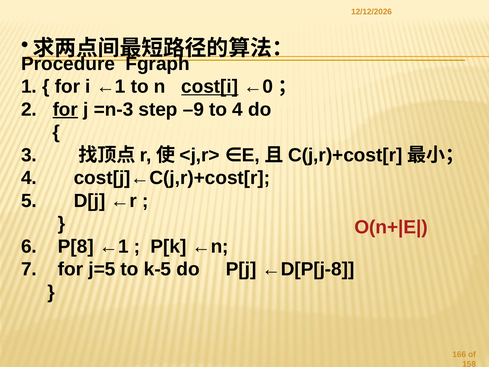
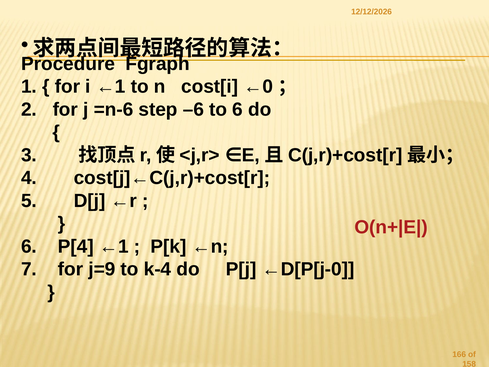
cost[i underline: present -> none
for at (65, 109) underline: present -> none
=n-3: =n-3 -> =n-6
–9: –9 -> –6
to 4: 4 -> 6
P[8: P[8 -> P[4
j=5: j=5 -> j=9
k-5: k-5 -> k-4
←D[P[j-8: ←D[P[j-8 -> ←D[P[j-0
